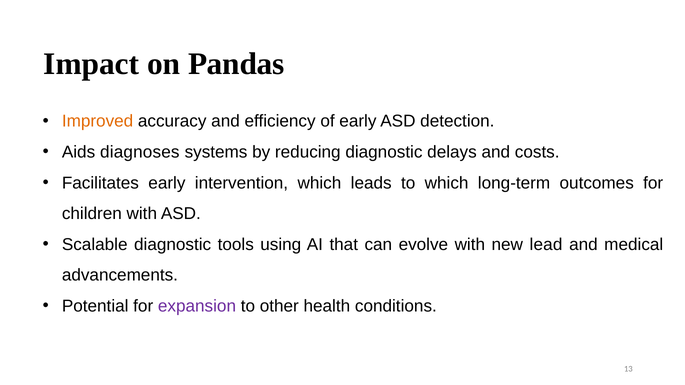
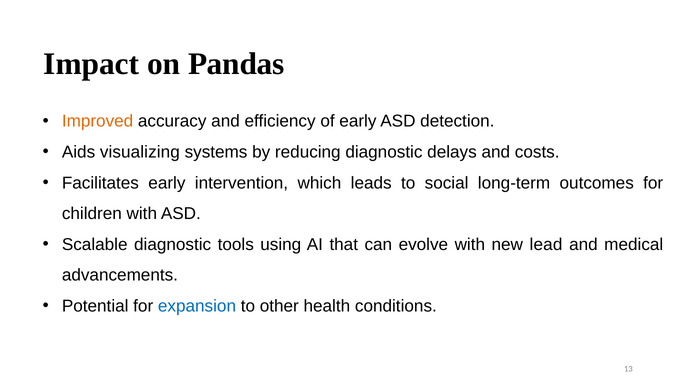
diagnoses: diagnoses -> visualizing
to which: which -> social
expansion colour: purple -> blue
